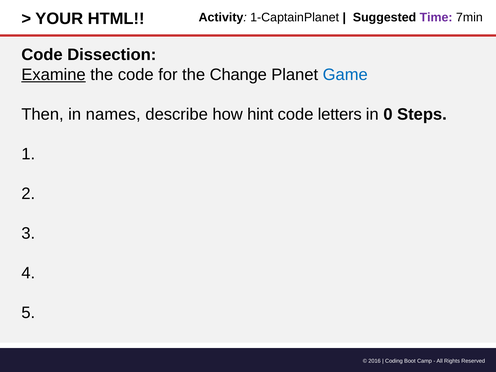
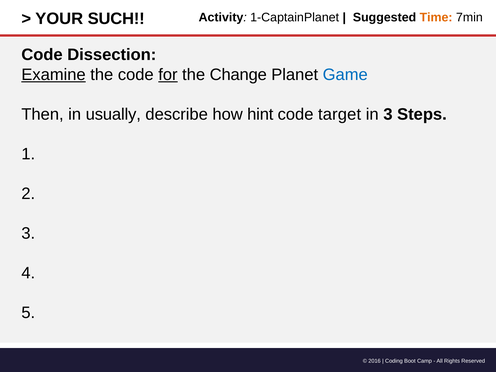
HTML: HTML -> SUCH
Time colour: purple -> orange
for underline: none -> present
names: names -> usually
letters: letters -> target
in 0: 0 -> 3
